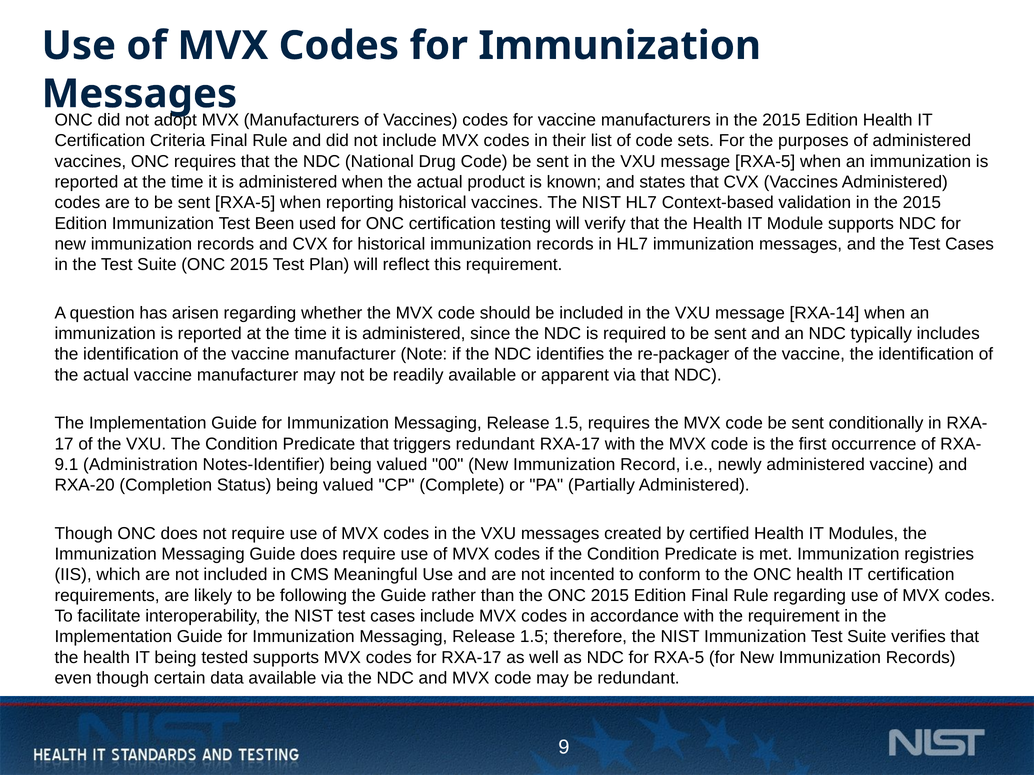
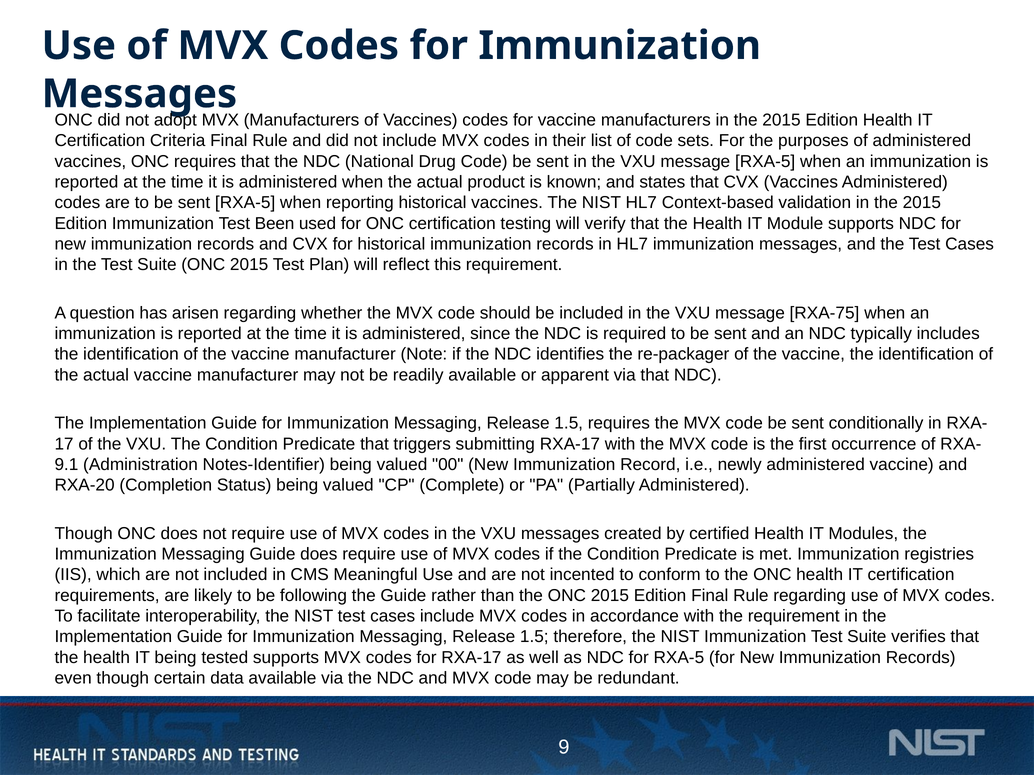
RXA-14: RXA-14 -> RXA-75
triggers redundant: redundant -> submitting
